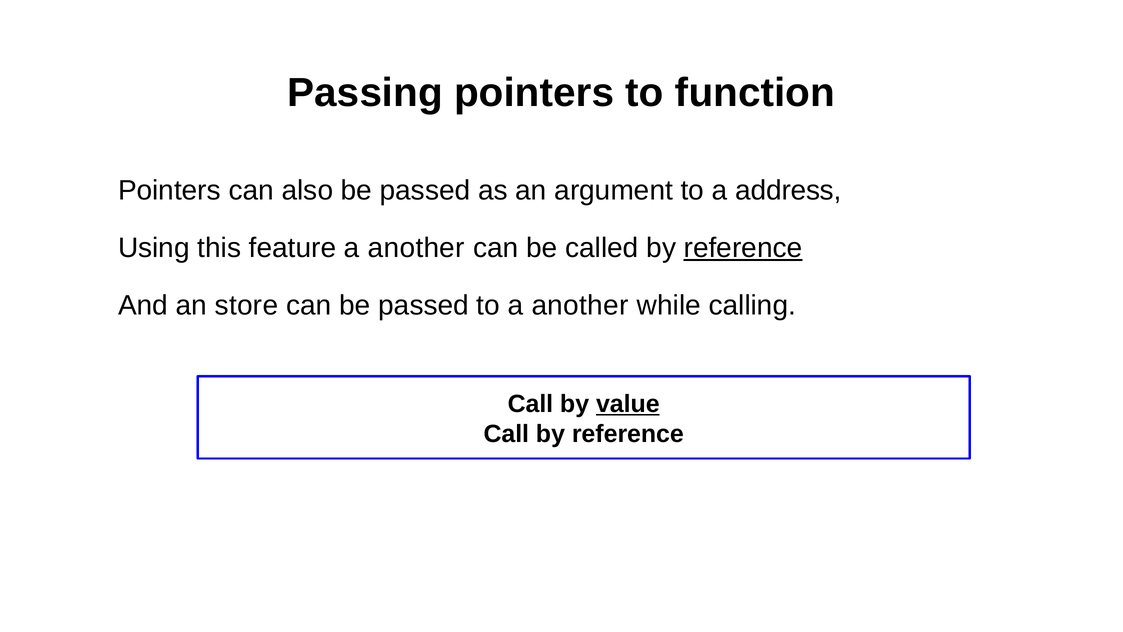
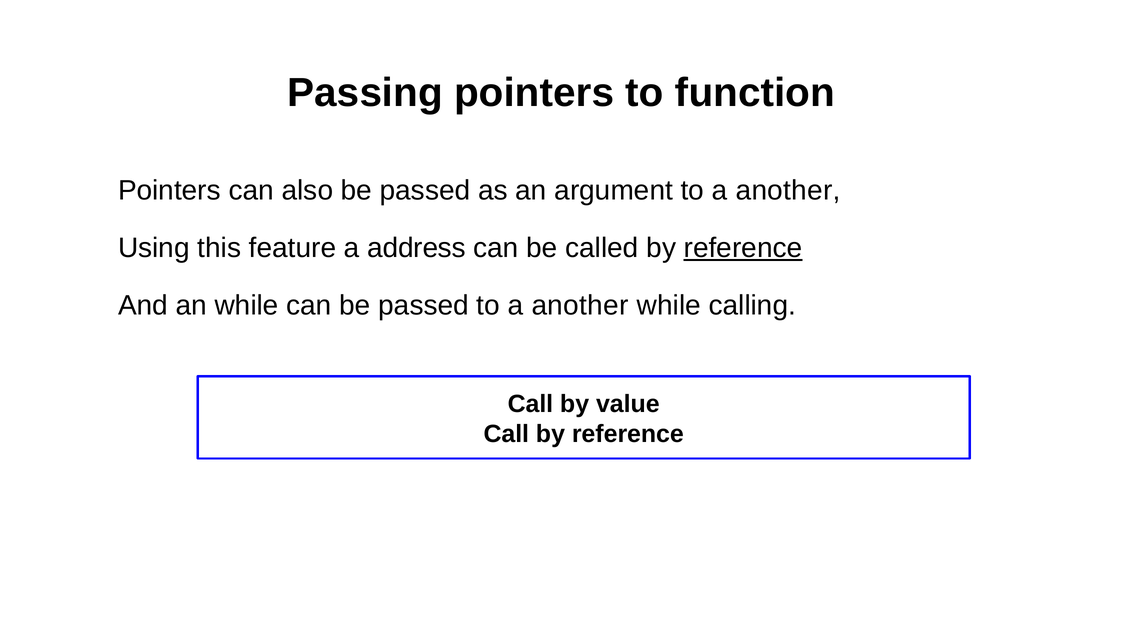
argument to a address: address -> another
feature a another: another -> address
an store: store -> while
value underline: present -> none
